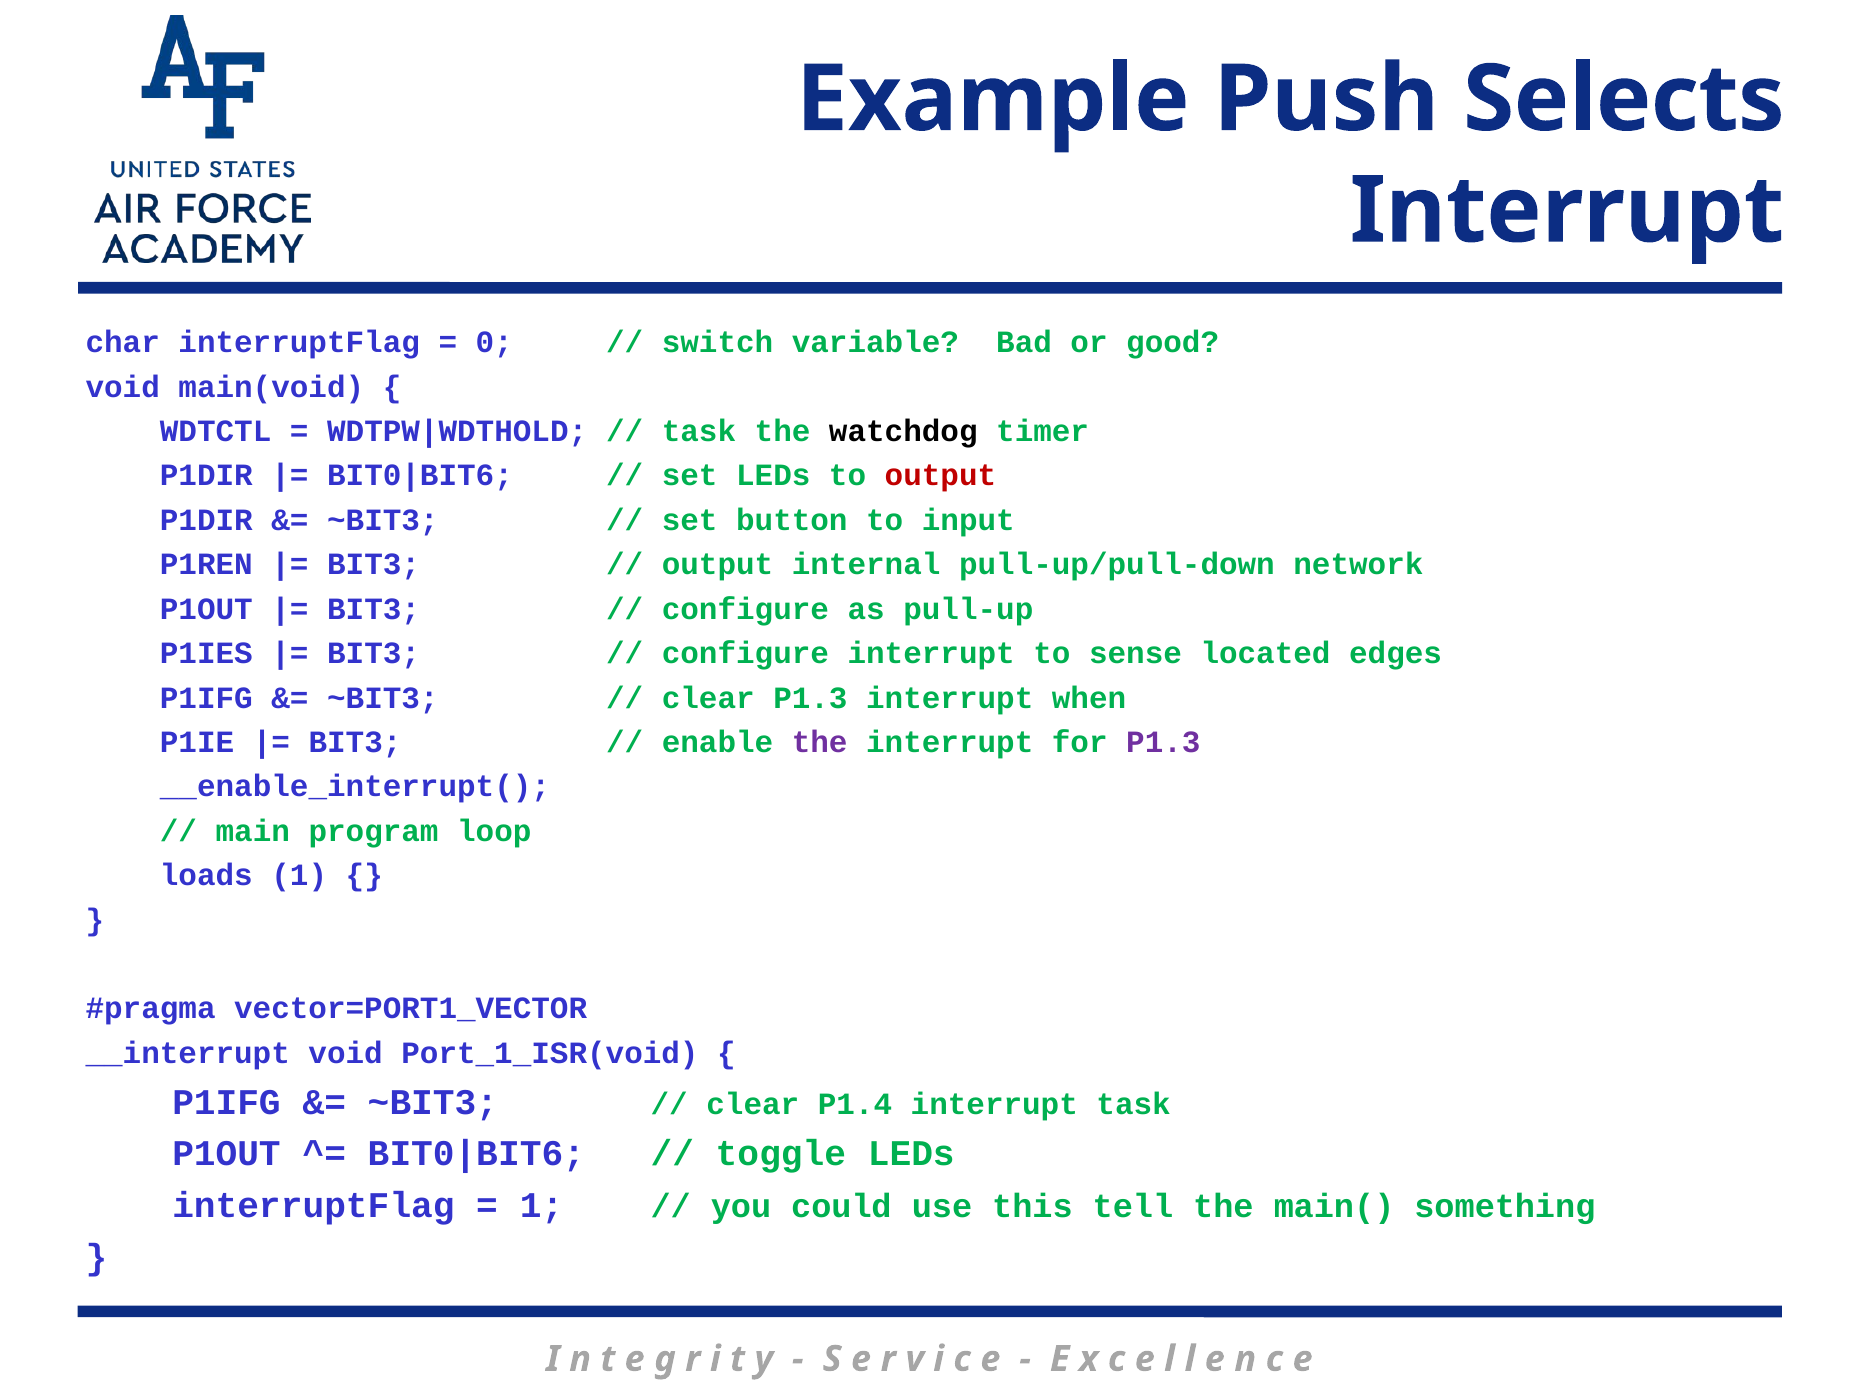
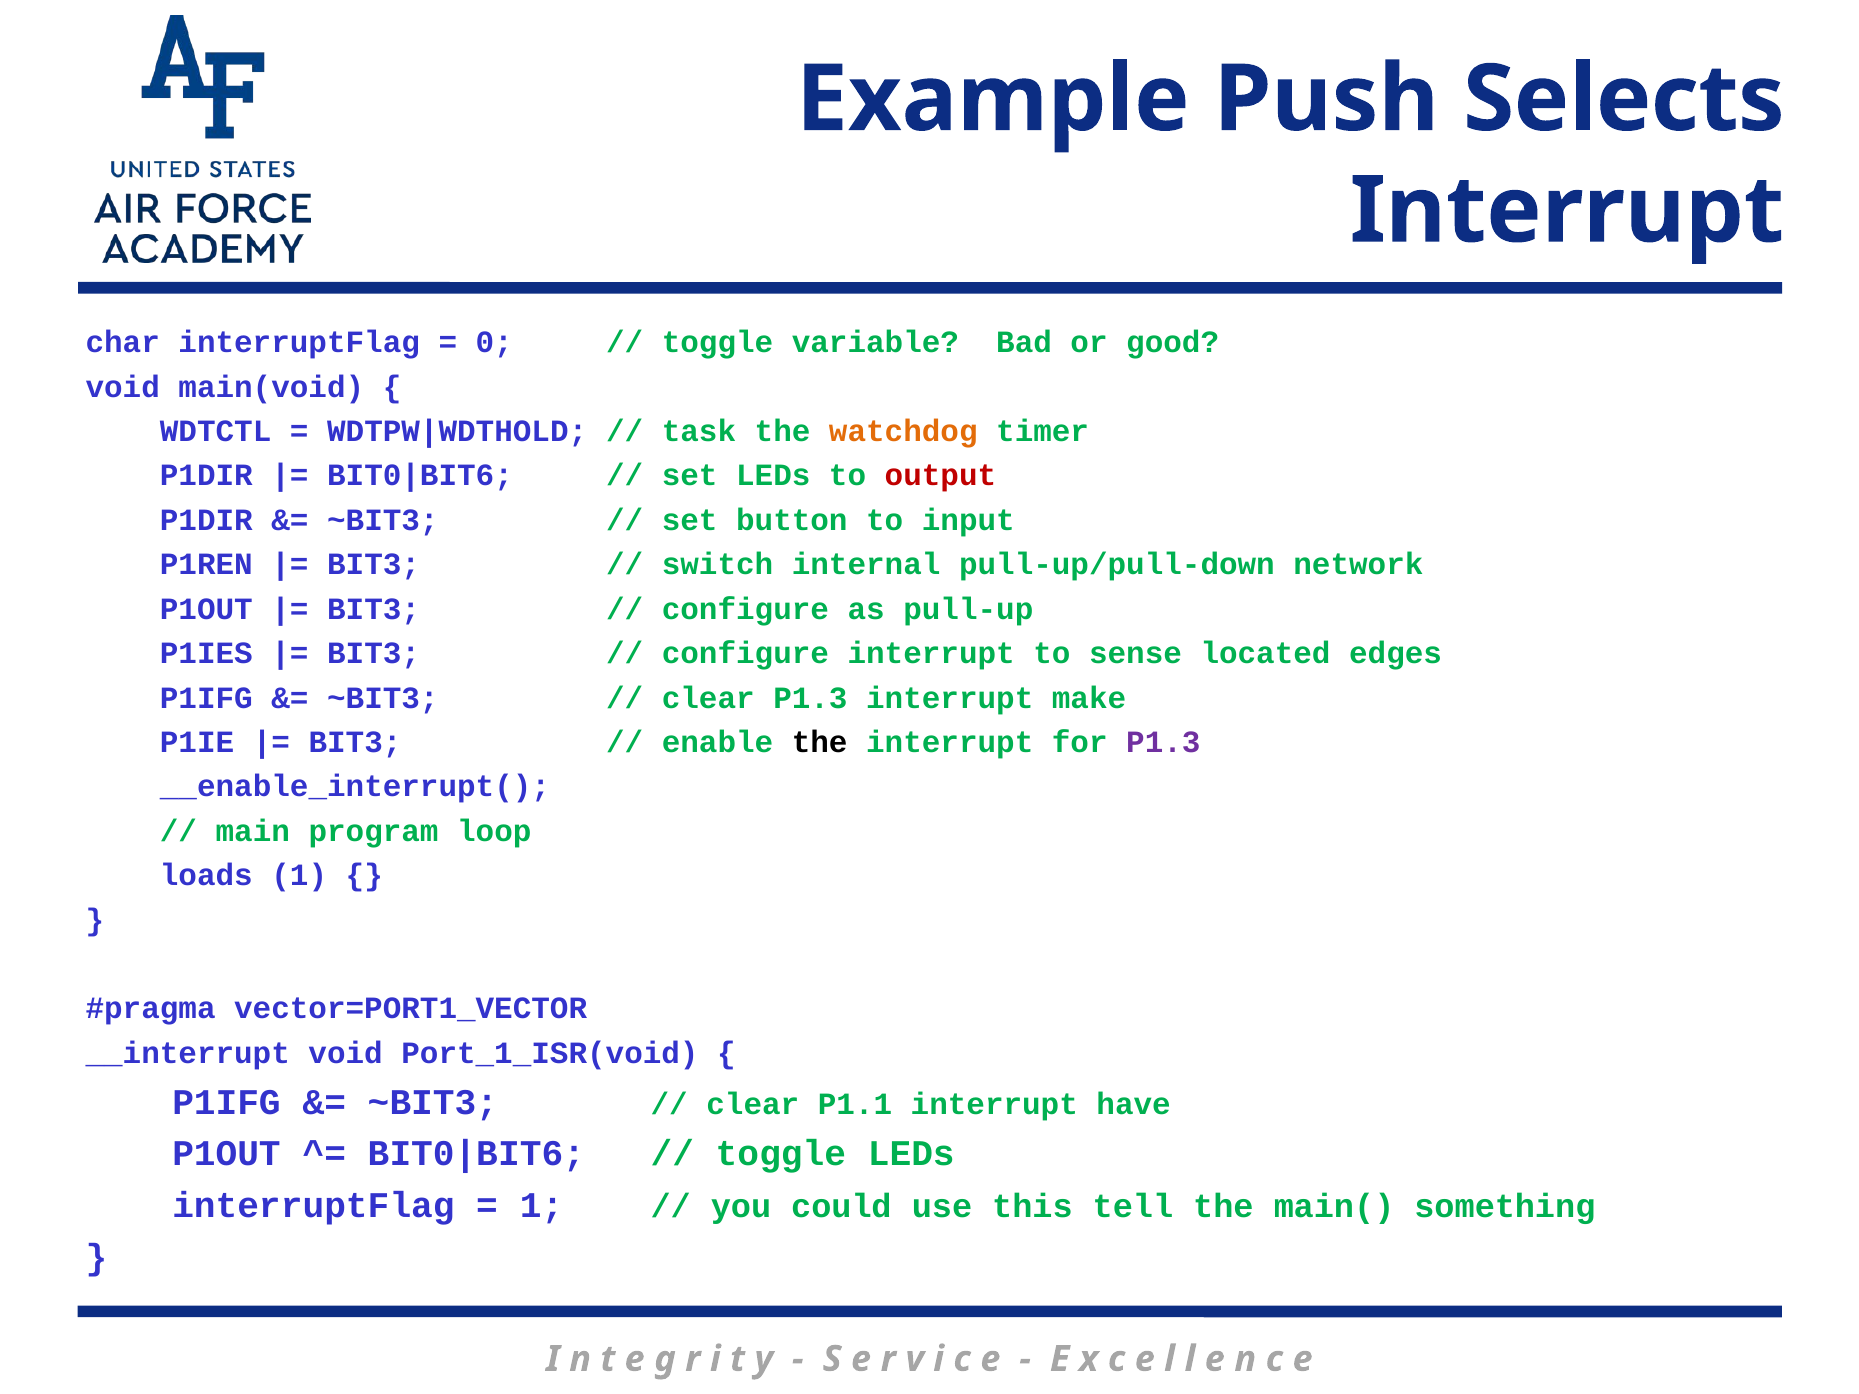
switch at (718, 343): switch -> toggle
watchdog colour: black -> orange
output at (718, 565): output -> switch
when: when -> make
the at (820, 742) colour: purple -> black
P1.4: P1.4 -> P1.1
interrupt task: task -> have
